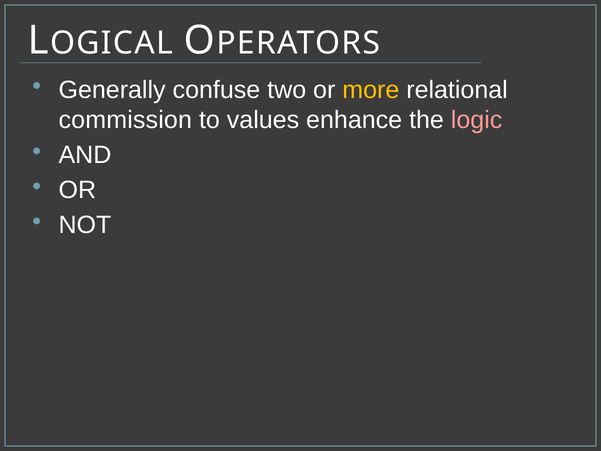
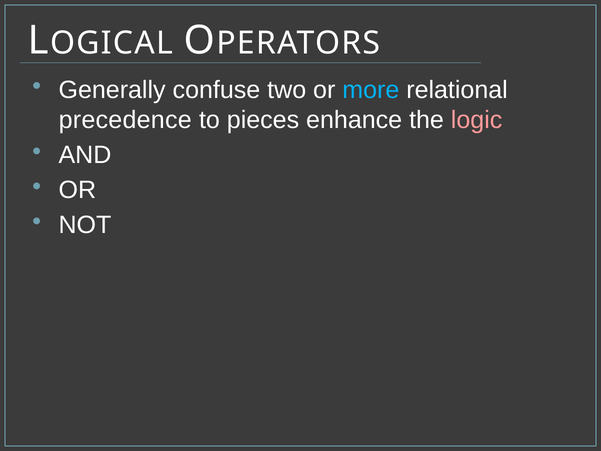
more colour: yellow -> light blue
commission: commission -> precedence
values: values -> pieces
